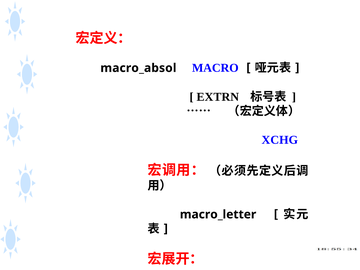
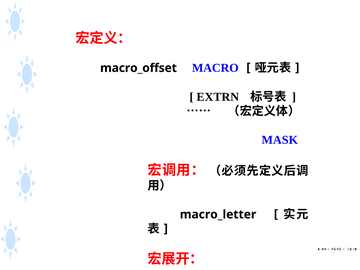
macro_absol: macro_absol -> macro_offset
XCHG: XCHG -> MASK
